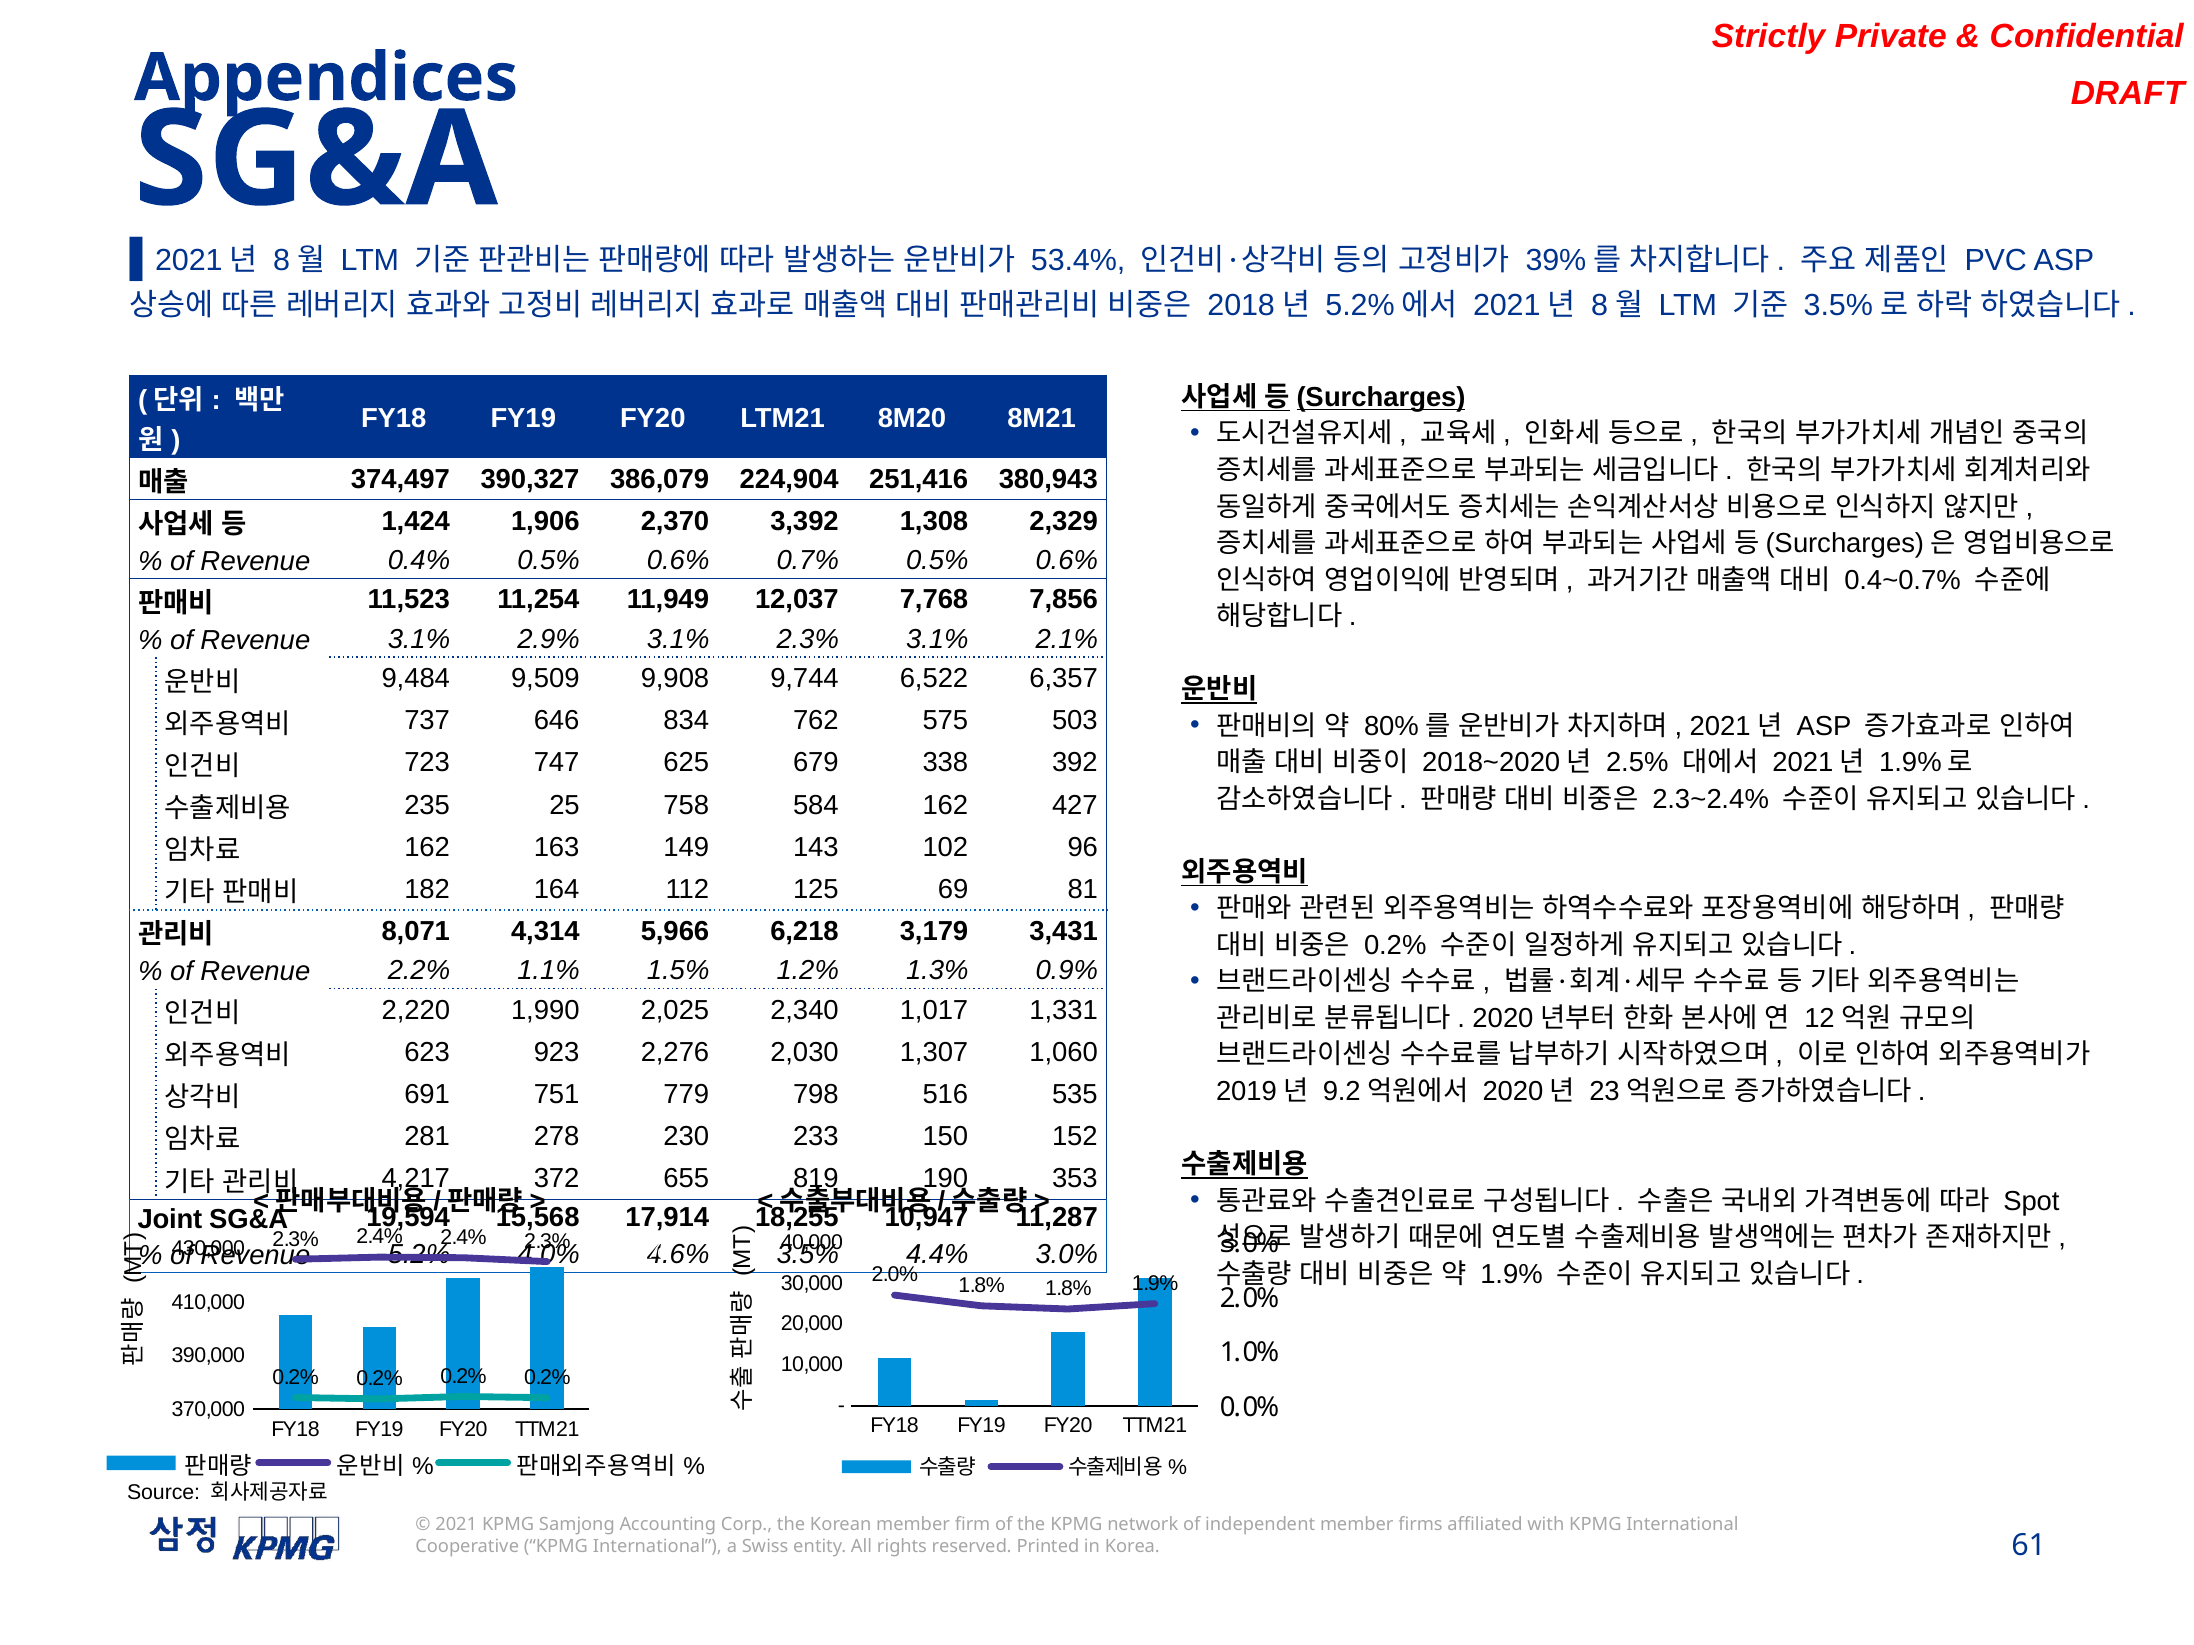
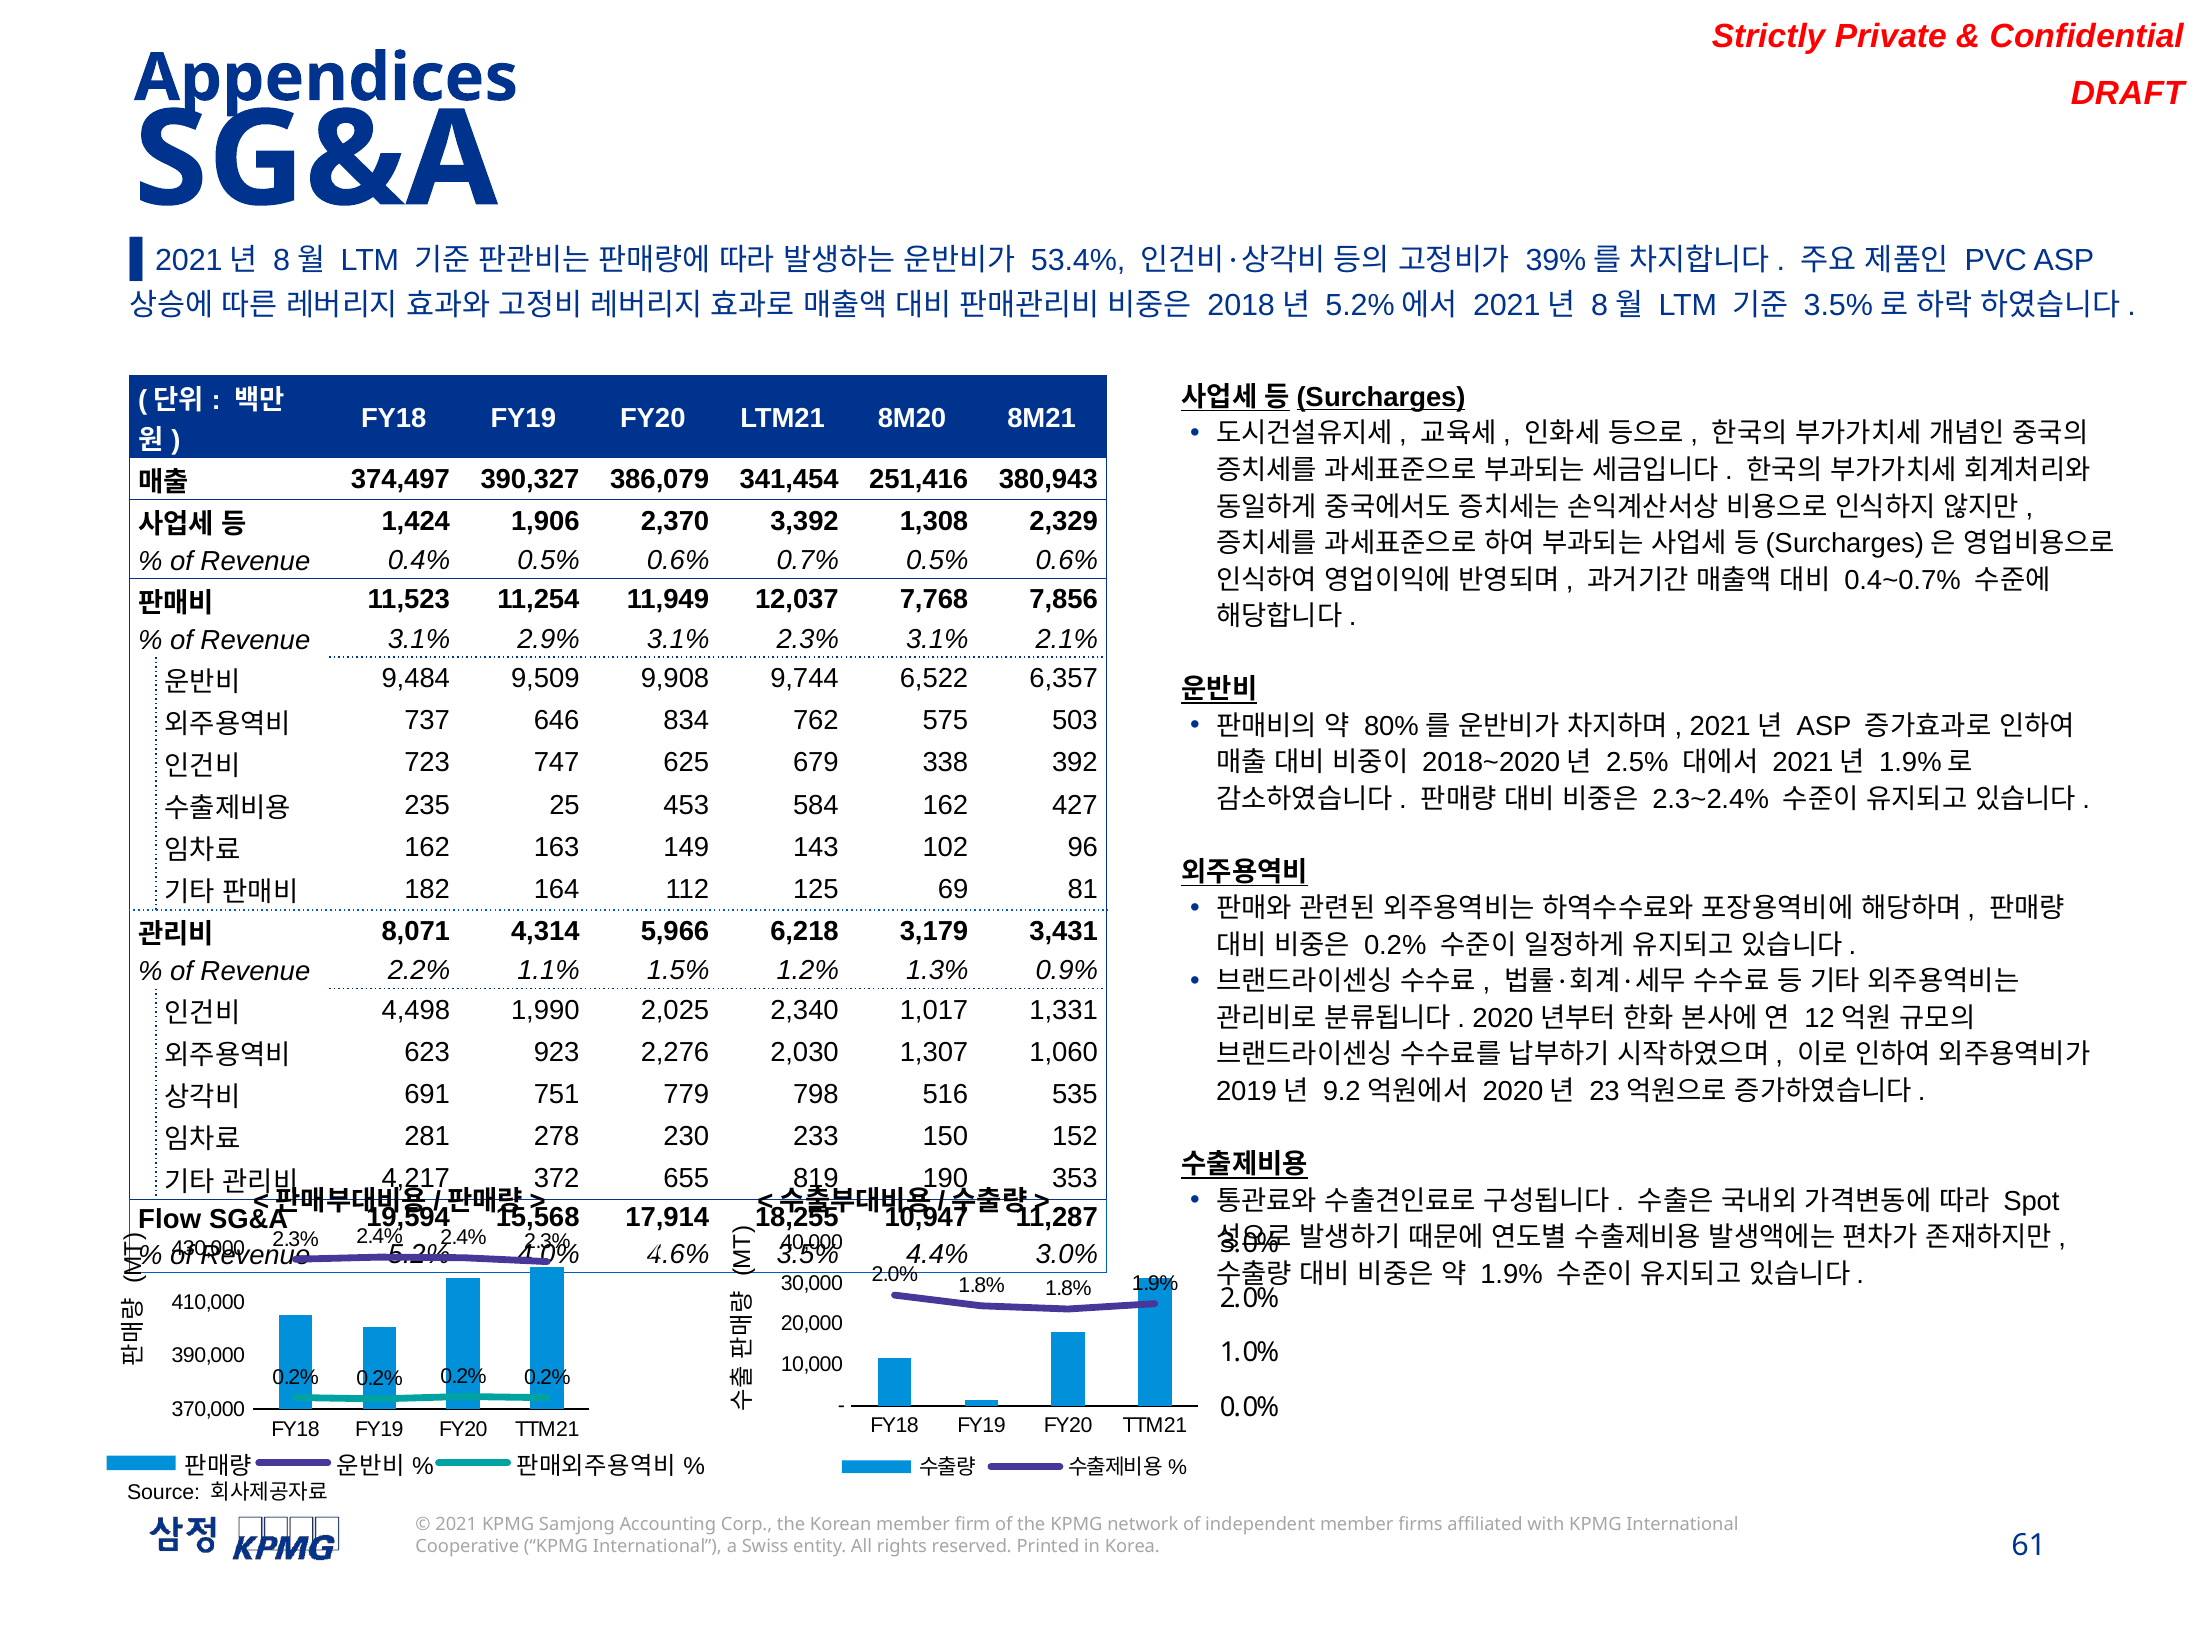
224,904: 224,904 -> 341,454
758: 758 -> 453
2,220: 2,220 -> 4,498
Joint: Joint -> Flow
